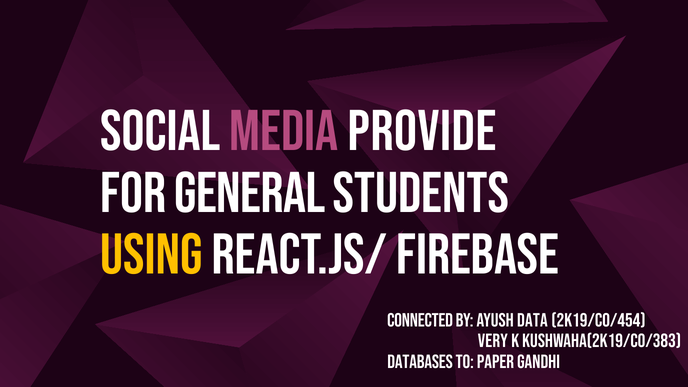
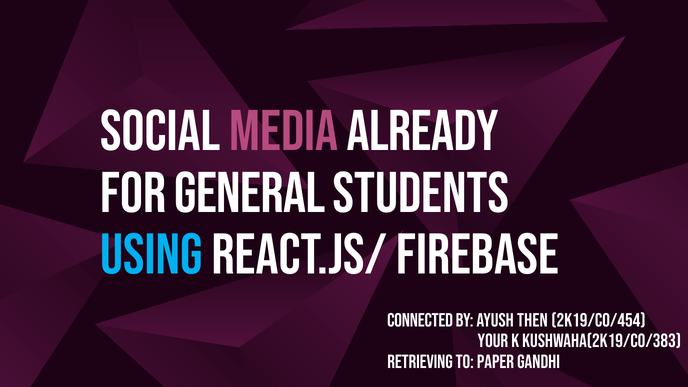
PROVIDE: PROVIDE -> ALREADY
using colour: yellow -> light blue
DATA: DATA -> THEN
VERY: VERY -> YOUR
Databases: Databases -> Retrieving
